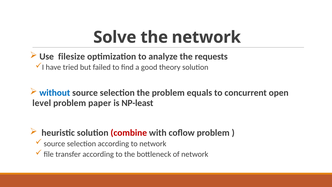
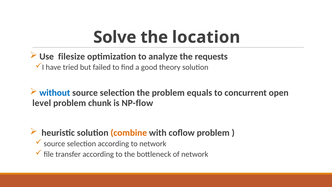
the network: network -> location
paper: paper -> chunk
NP-least: NP-least -> NP-flow
combine colour: red -> orange
